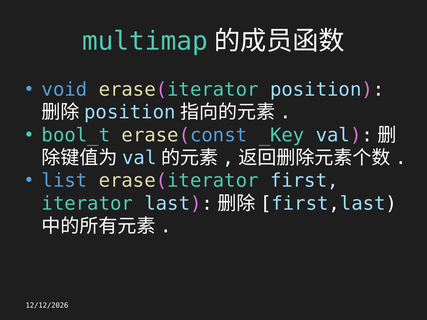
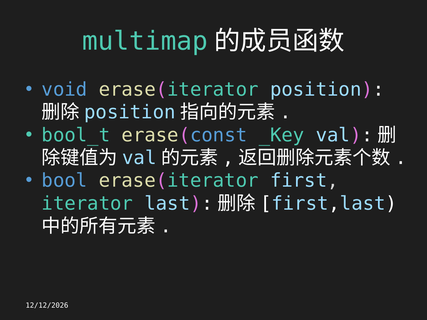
list: list -> bool
